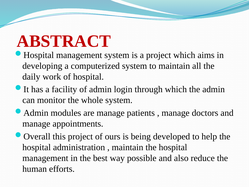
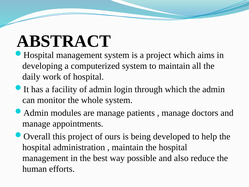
ABSTRACT colour: red -> black
